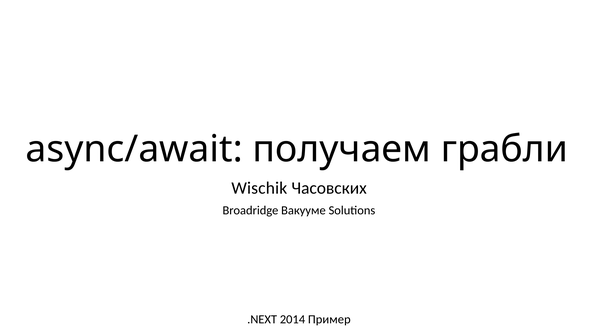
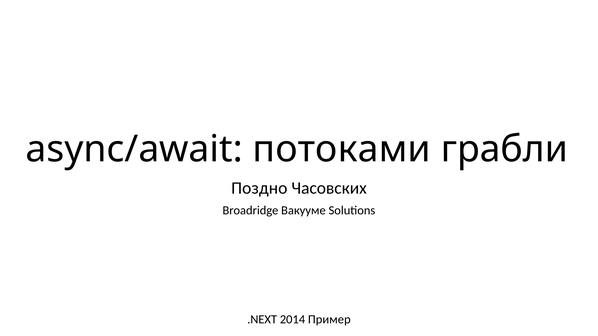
получаем: получаем -> потоками
Wischik: Wischik -> Поздно
